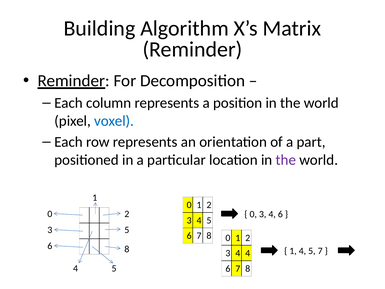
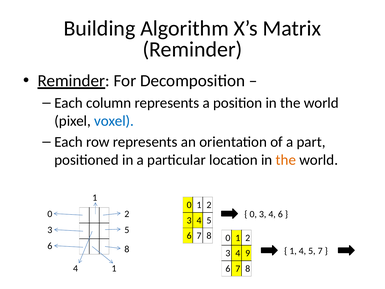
the at (286, 160) colour: purple -> orange
4 4: 4 -> 9
5 at (114, 268): 5 -> 1
